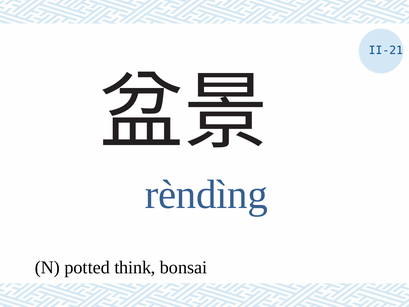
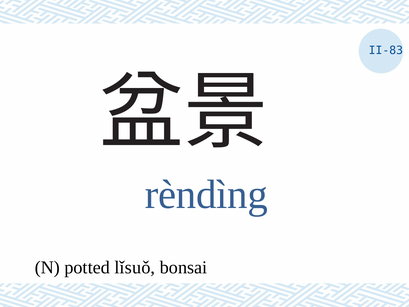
II-21: II-21 -> II-83
think: think -> lǐsuǒ
